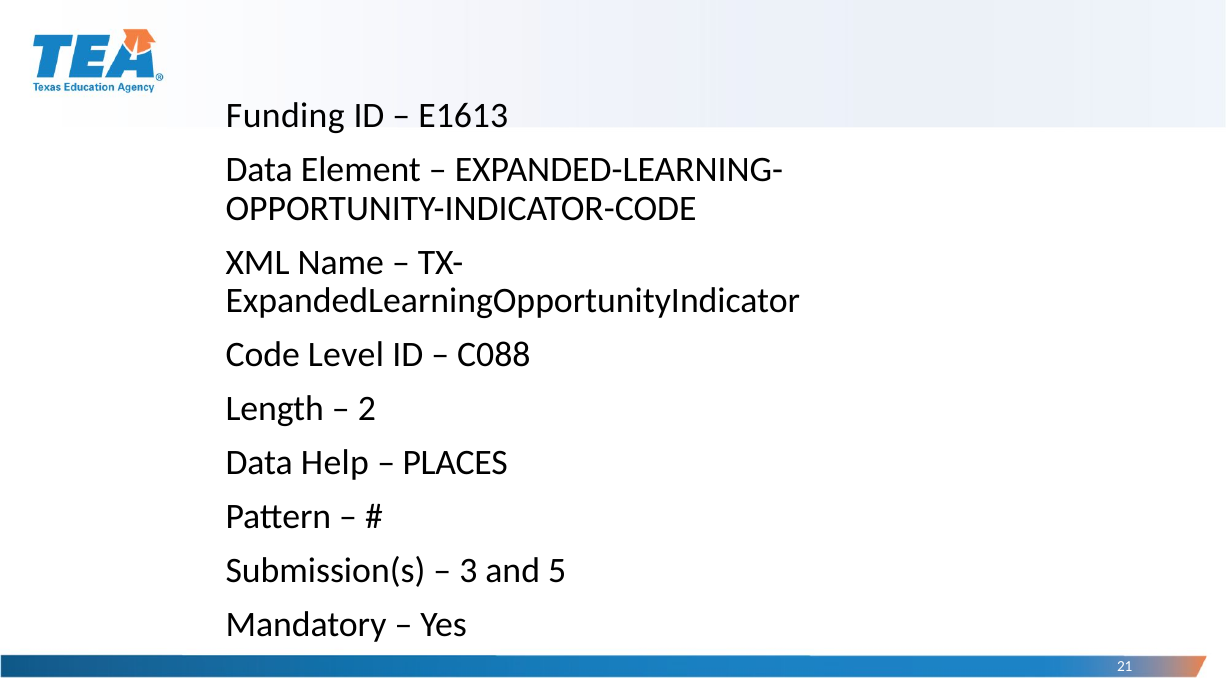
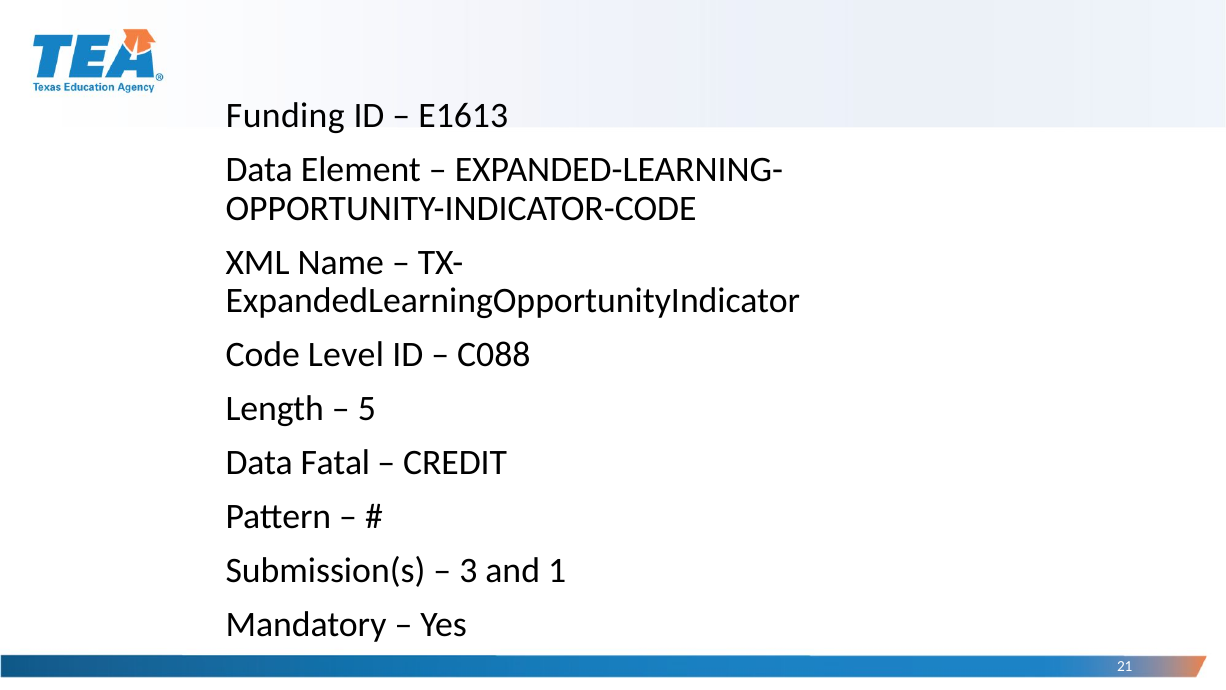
2: 2 -> 5
Help: Help -> Fatal
PLACES: PLACES -> CREDIT
5: 5 -> 1
